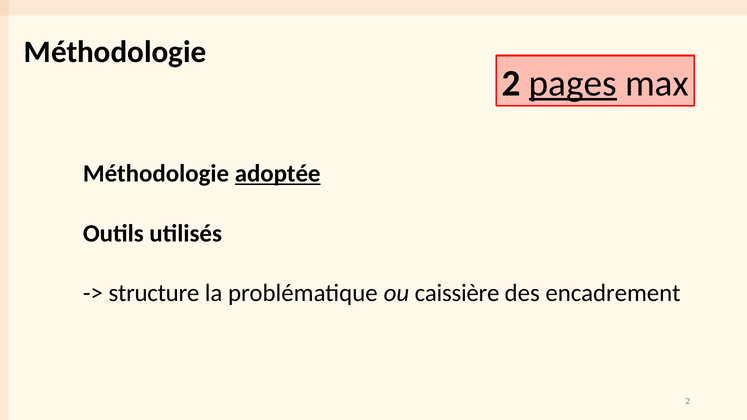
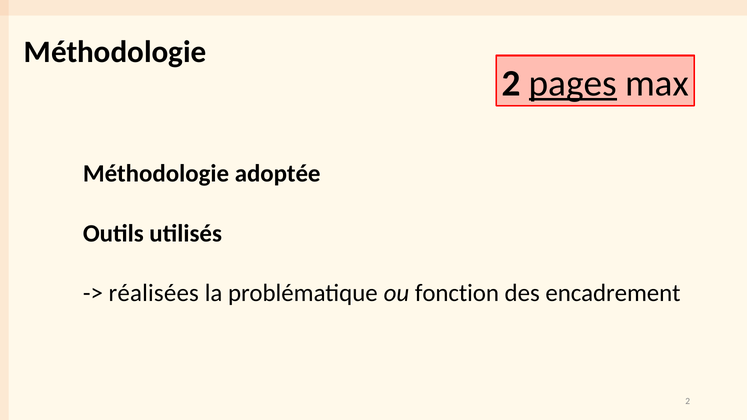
adoptée underline: present -> none
structure: structure -> réalisées
caissière: caissière -> fonction
